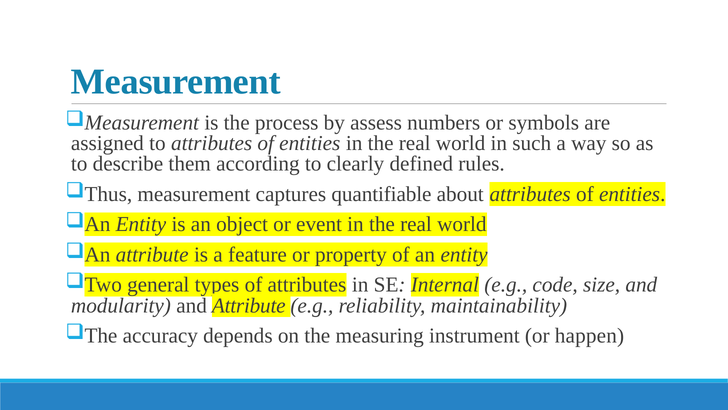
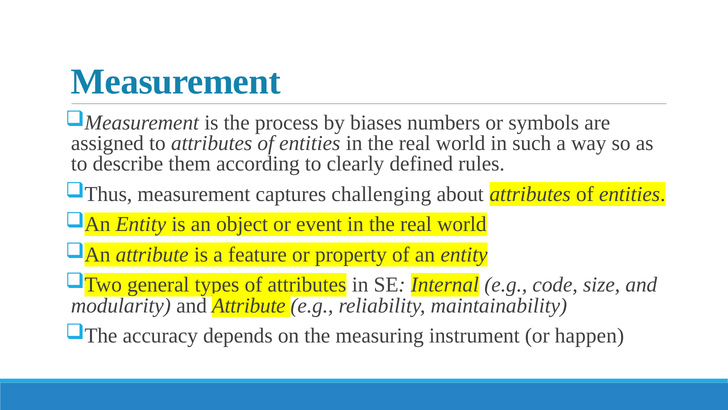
assess: assess -> biases
quantifiable: quantifiable -> challenging
